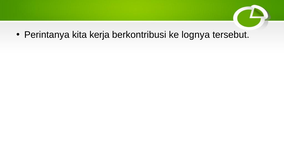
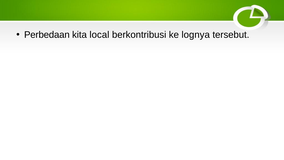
Perintanya: Perintanya -> Perbedaan
kerja: kerja -> local
